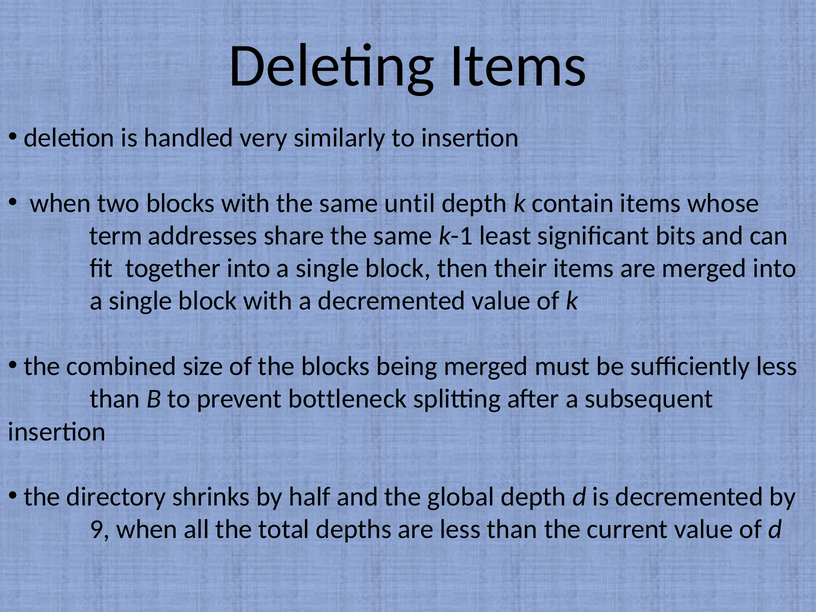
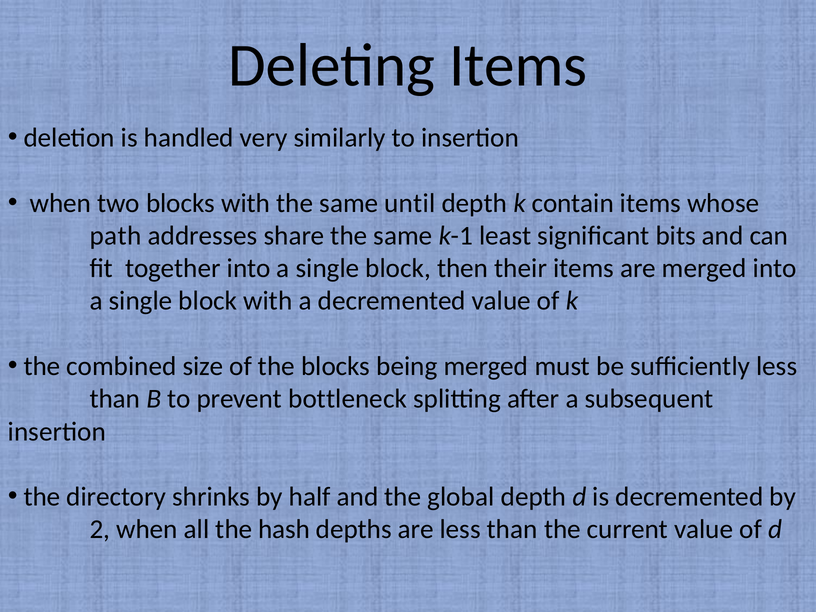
term: term -> path
9: 9 -> 2
total: total -> hash
